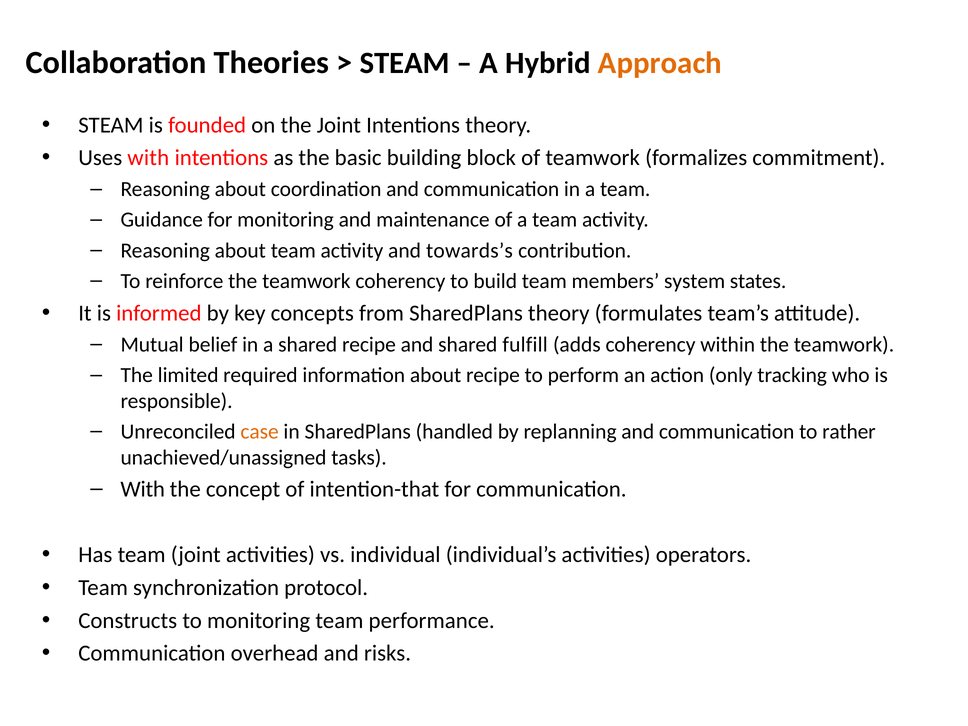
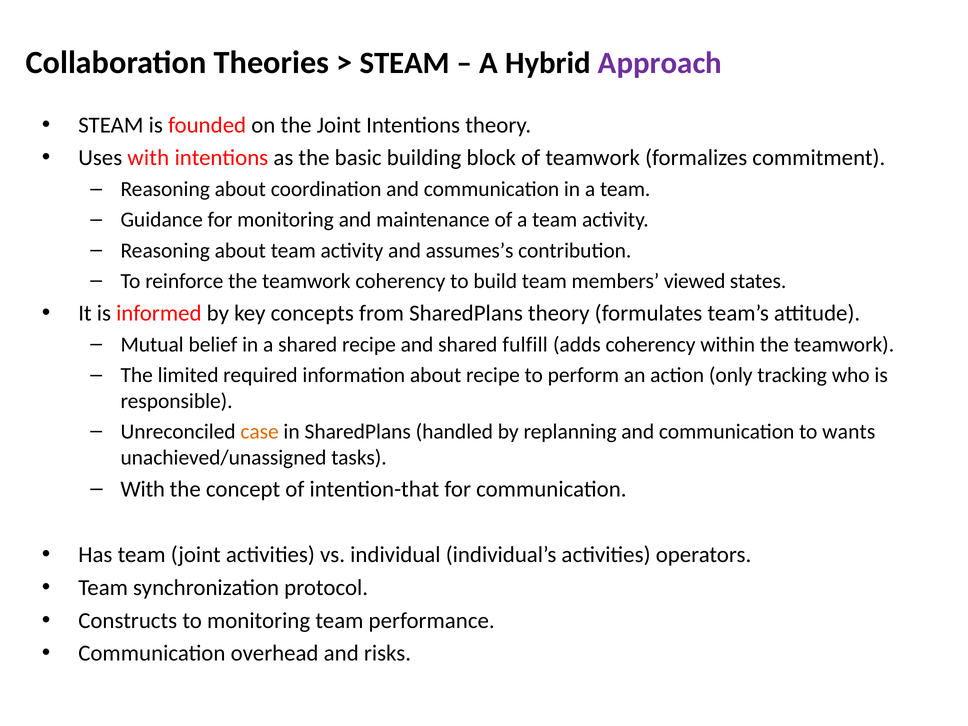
Approach colour: orange -> purple
towards’s: towards’s -> assumes’s
system: system -> viewed
rather: rather -> wants
